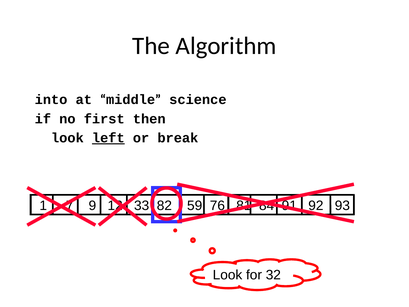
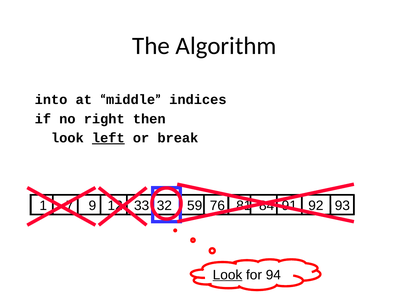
science: science -> indices
first: first -> right
82: 82 -> 32
Look at (227, 275) underline: none -> present
32: 32 -> 94
